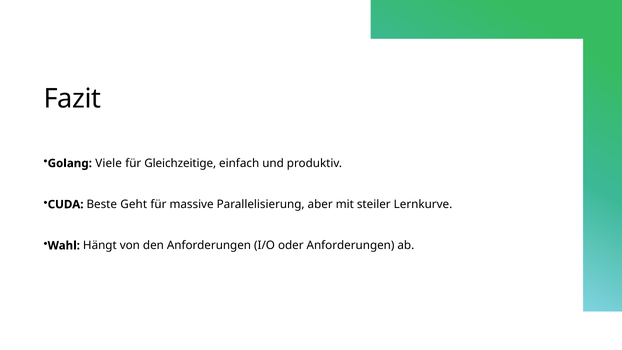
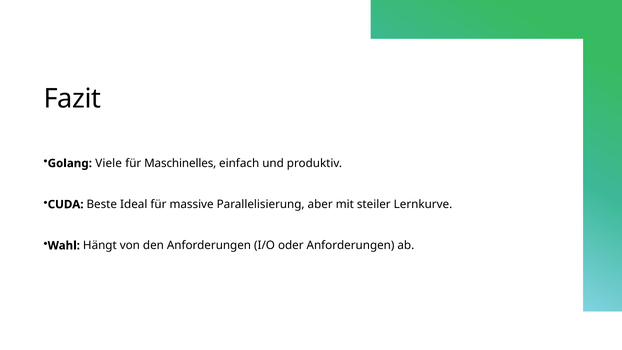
Gleichzeitige: Gleichzeitige -> Maschinelles
Geht: Geht -> Ideal
